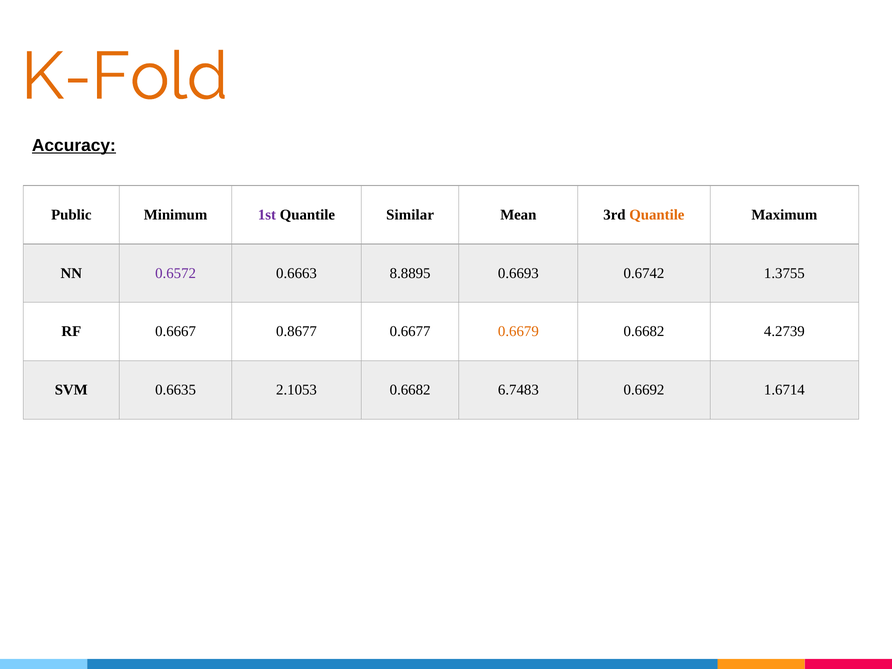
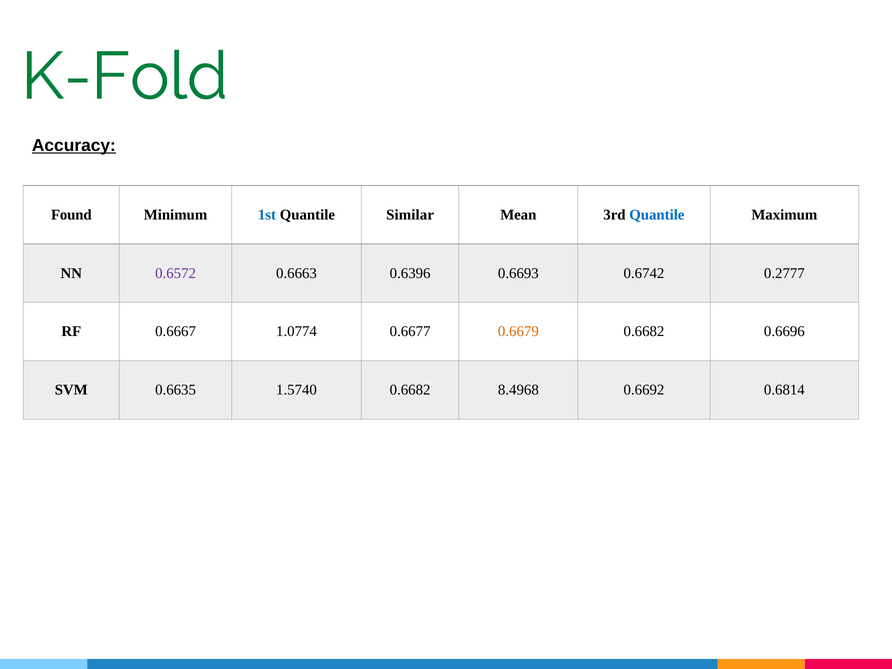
K-Fold colour: orange -> green
Public: Public -> Found
1st colour: purple -> blue
Quantile at (657, 215) colour: orange -> blue
8.8895: 8.8895 -> 0.6396
1.3755: 1.3755 -> 0.2777
0.8677: 0.8677 -> 1.0774
4.2739: 4.2739 -> 0.6696
2.1053: 2.1053 -> 1.5740
6.7483: 6.7483 -> 8.4968
1.6714: 1.6714 -> 0.6814
